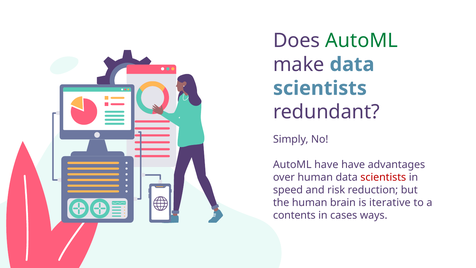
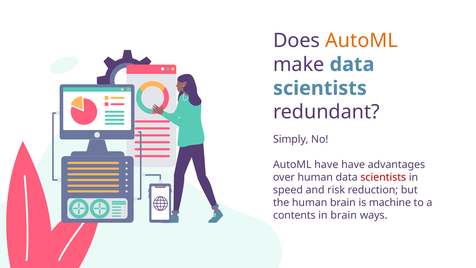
AutoML at (362, 41) colour: green -> orange
iterative: iterative -> machine
in cases: cases -> brain
